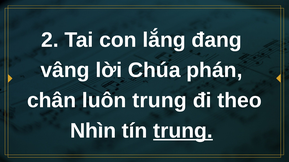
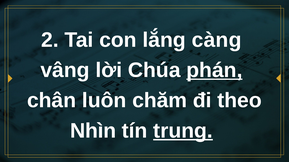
đang: đang -> càng
phán underline: none -> present
luôn trung: trung -> chăm
